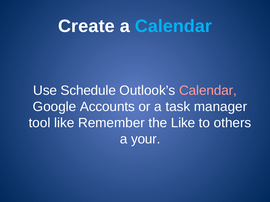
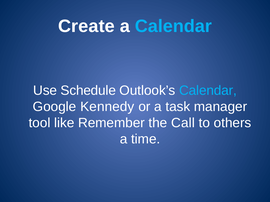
Calendar at (208, 91) colour: pink -> light blue
Accounts: Accounts -> Kennedy
the Like: Like -> Call
your: your -> time
